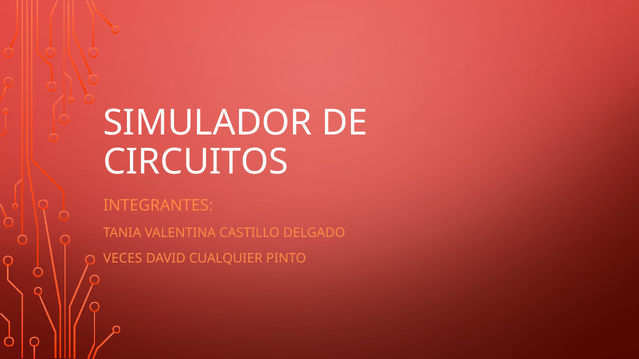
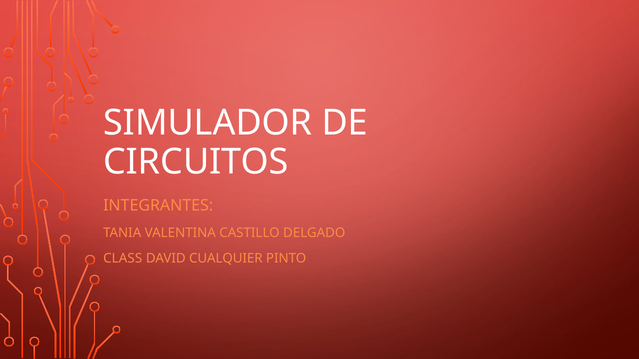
VECES: VECES -> CLASS
